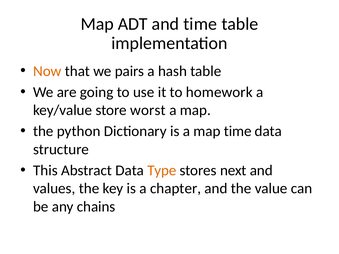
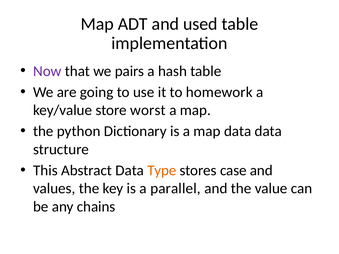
and time: time -> used
Now colour: orange -> purple
map time: time -> data
next: next -> case
chapter: chapter -> parallel
